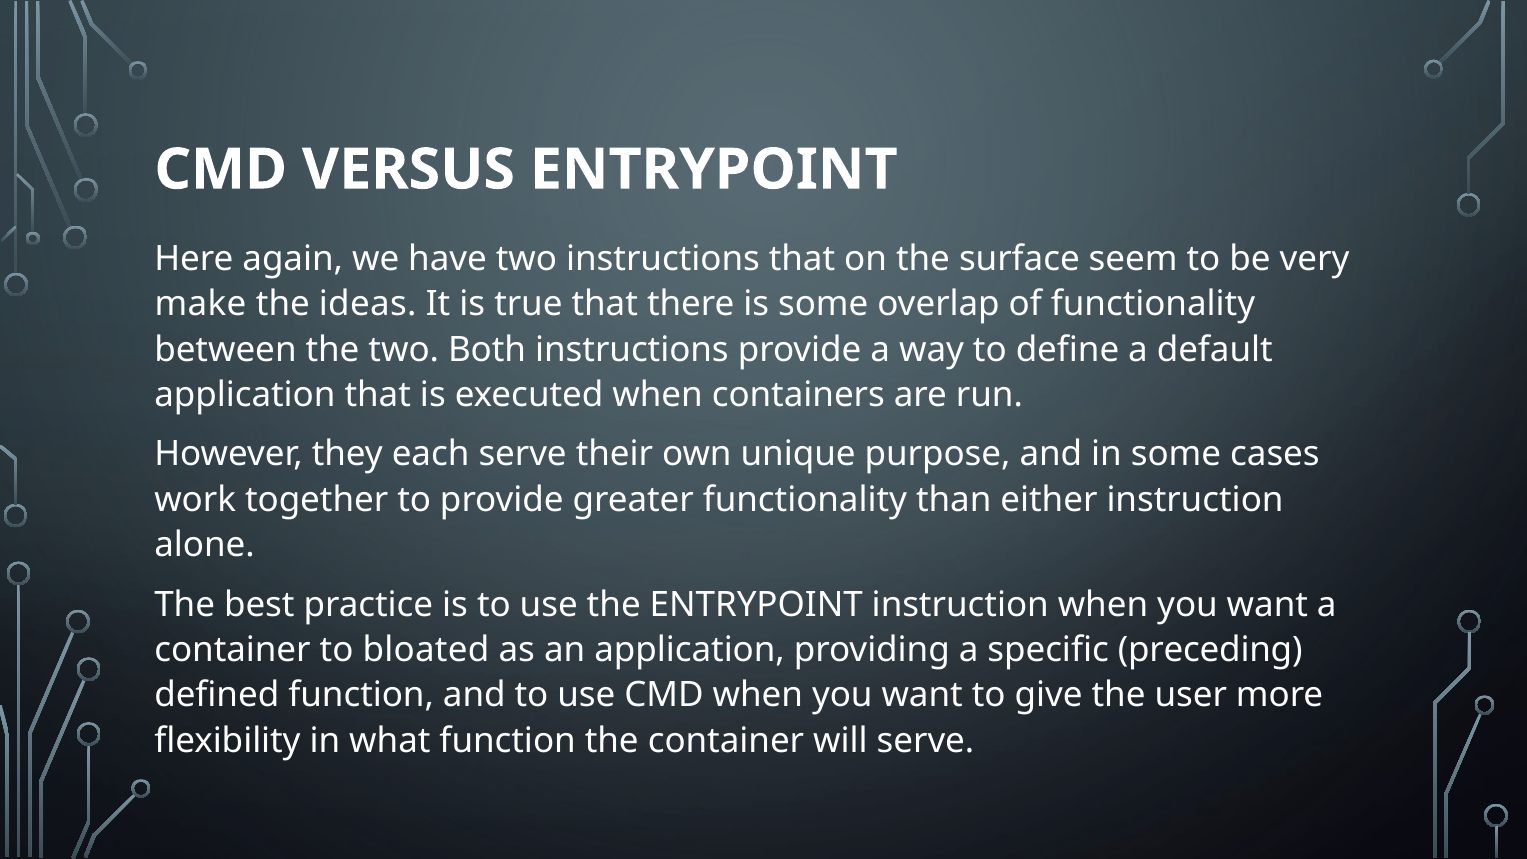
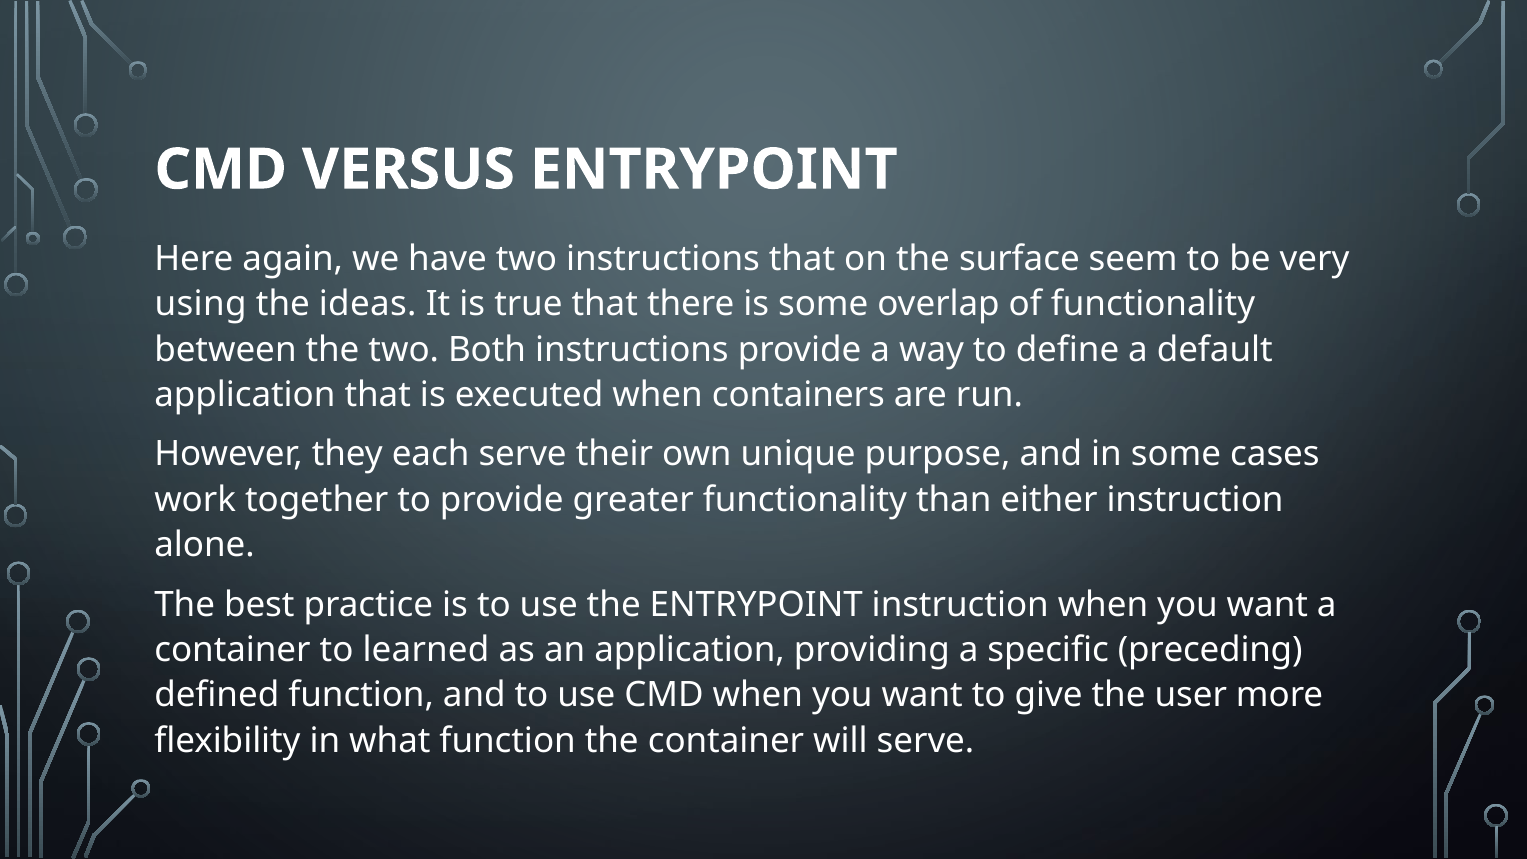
make: make -> using
bloated: bloated -> learned
